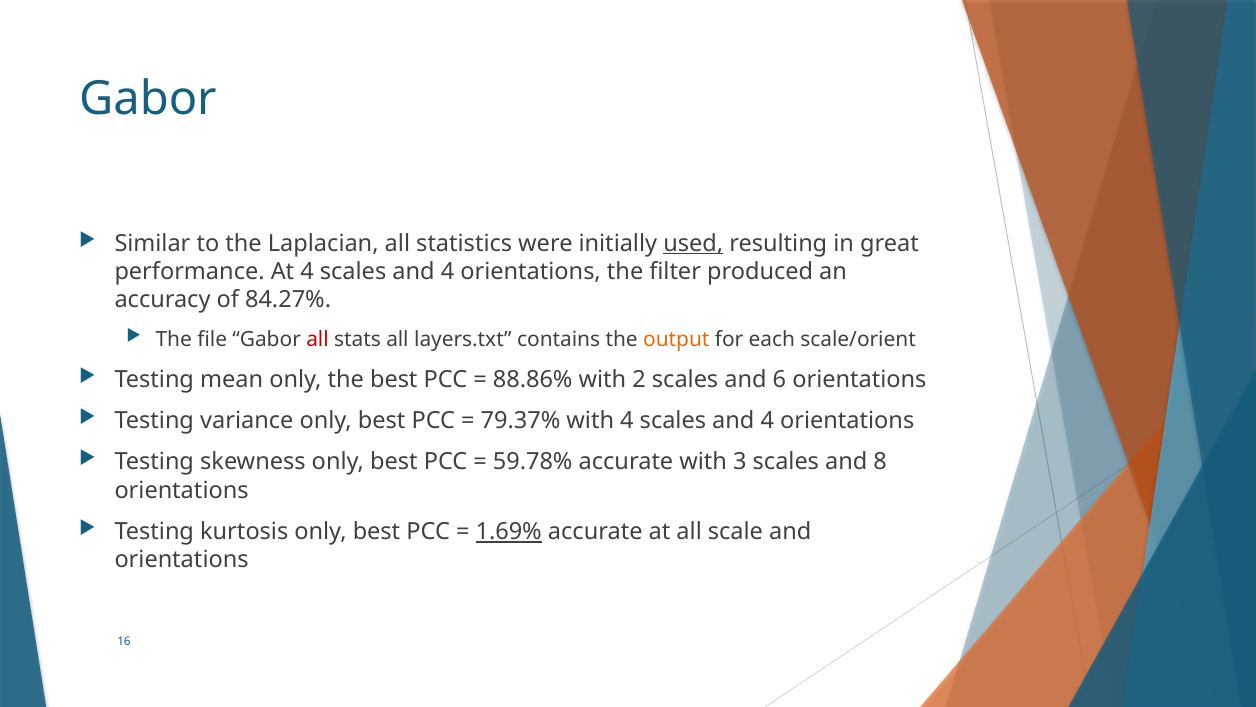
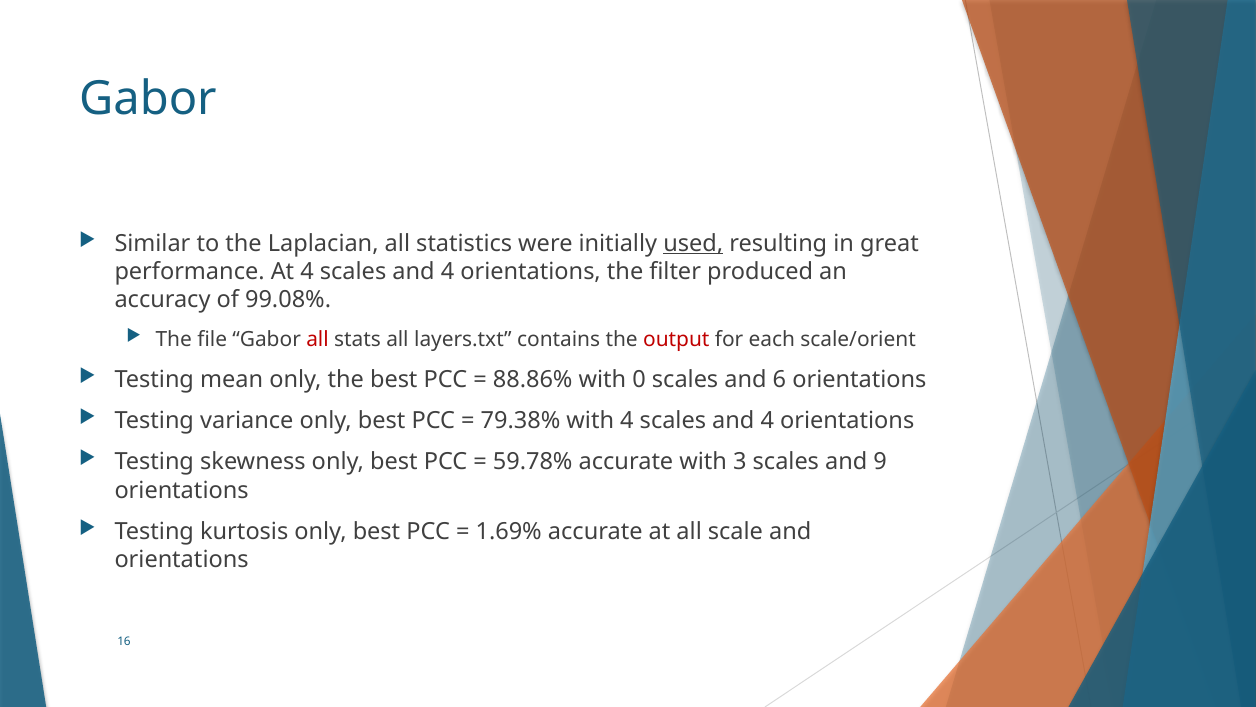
84.27%: 84.27% -> 99.08%
output colour: orange -> red
2: 2 -> 0
79.37%: 79.37% -> 79.38%
8: 8 -> 9
1.69% underline: present -> none
